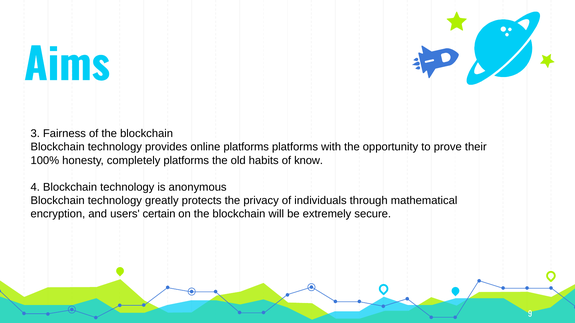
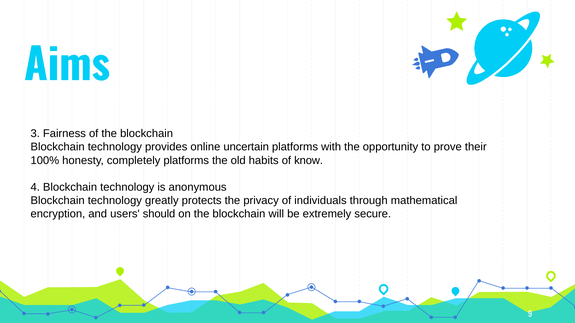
online platforms: platforms -> uncertain
certain: certain -> should
